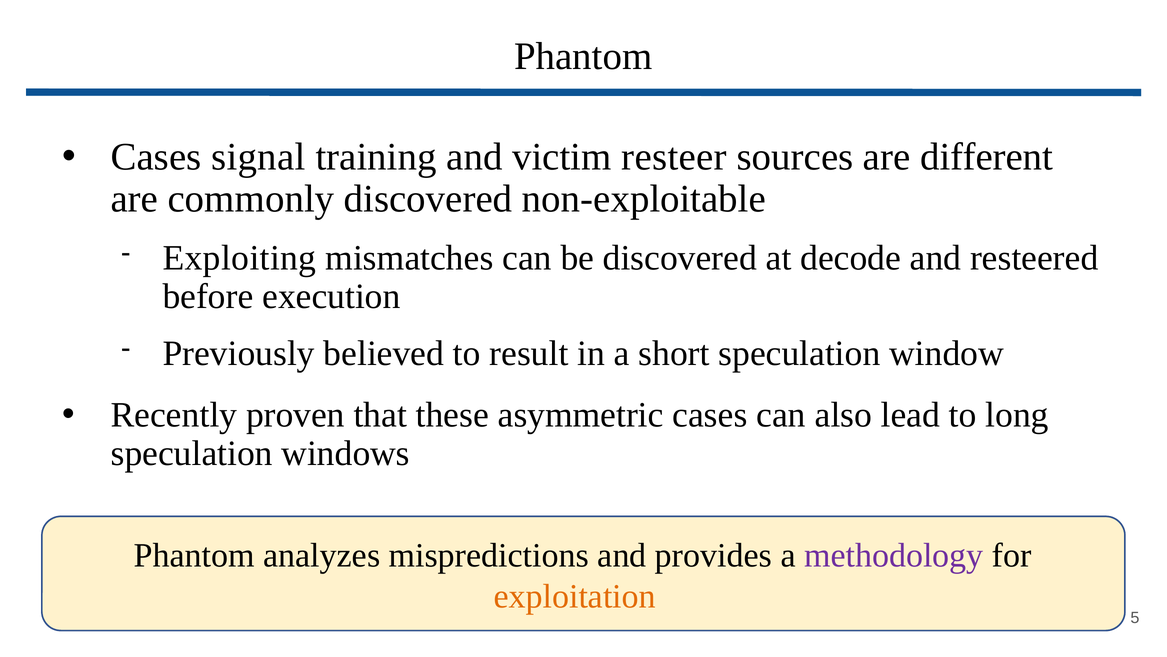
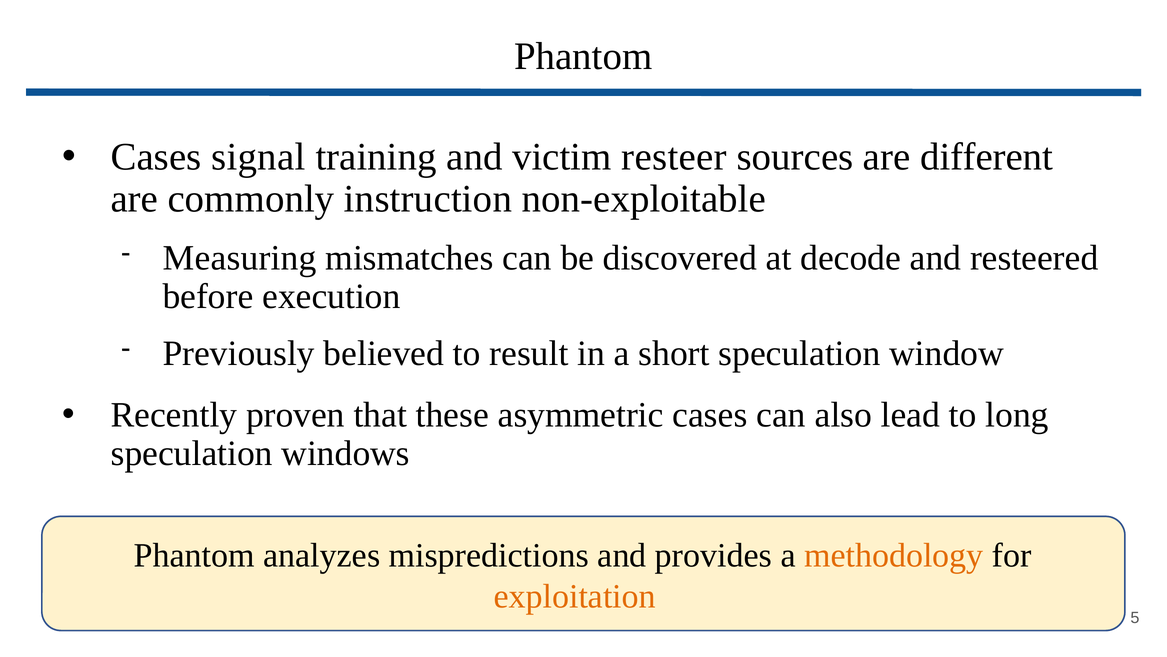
commonly discovered: discovered -> instruction
Exploiting: Exploiting -> Measuring
methodology colour: purple -> orange
